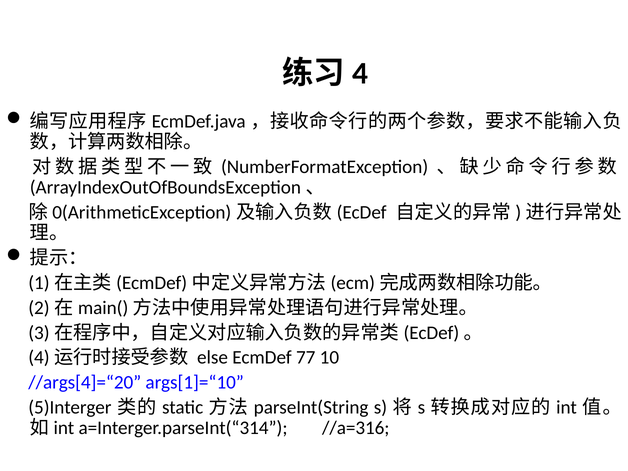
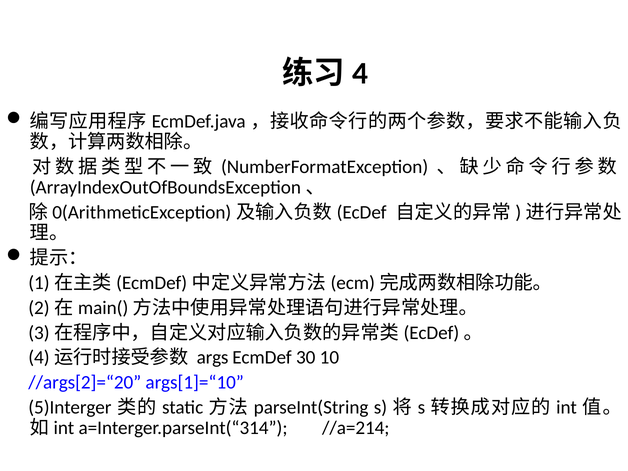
else: else -> args
77: 77 -> 30
//args[4]=“20: //args[4]=“20 -> //args[2]=“20
//a=316: //a=316 -> //a=214
